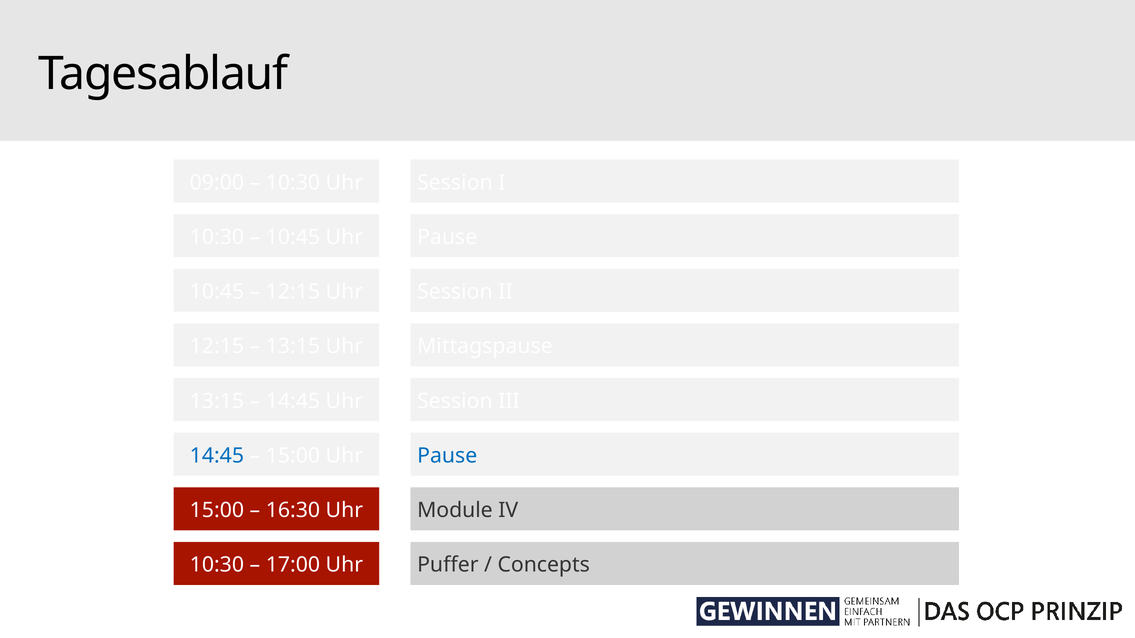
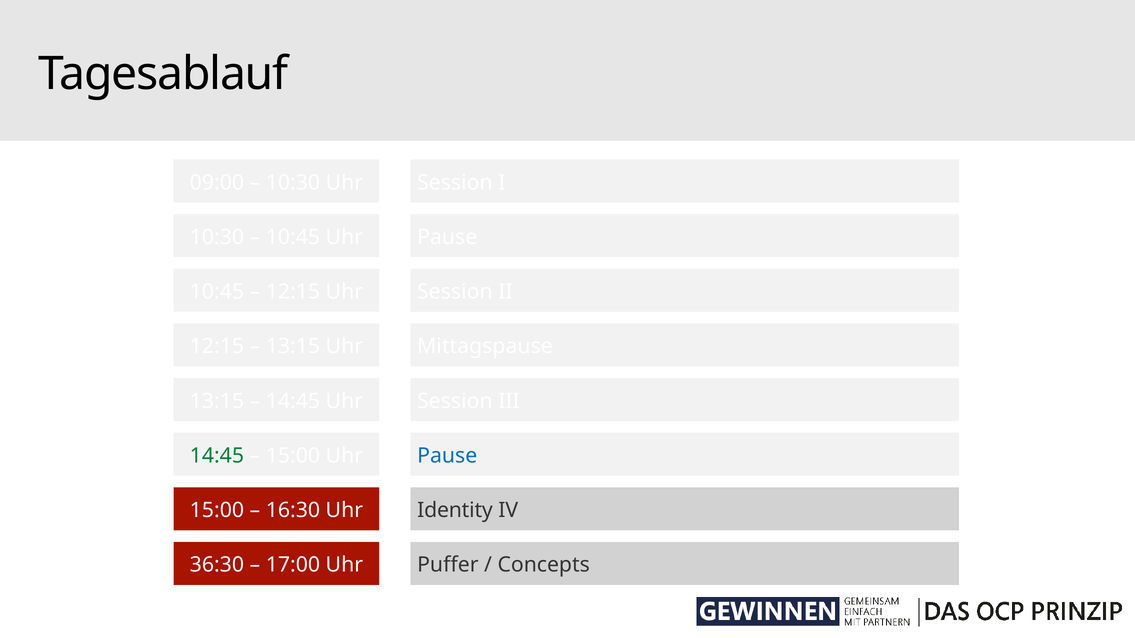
14:45 at (217, 456) colour: blue -> green
Module: Module -> Identity
10:30 at (217, 565): 10:30 -> 36:30
